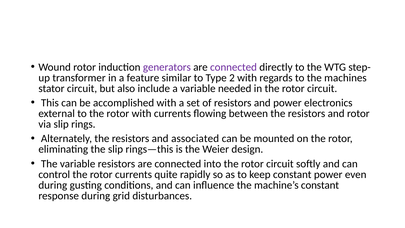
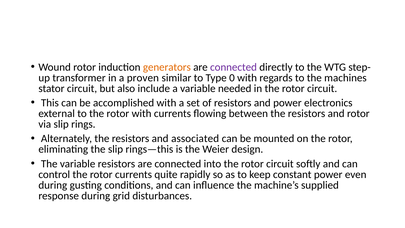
generators colour: purple -> orange
feature: feature -> proven
2: 2 -> 0
machine’s constant: constant -> supplied
